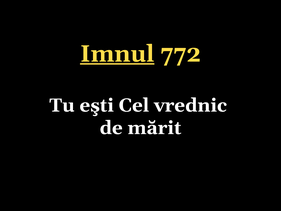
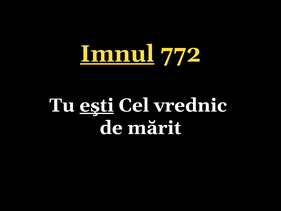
eşti underline: none -> present
